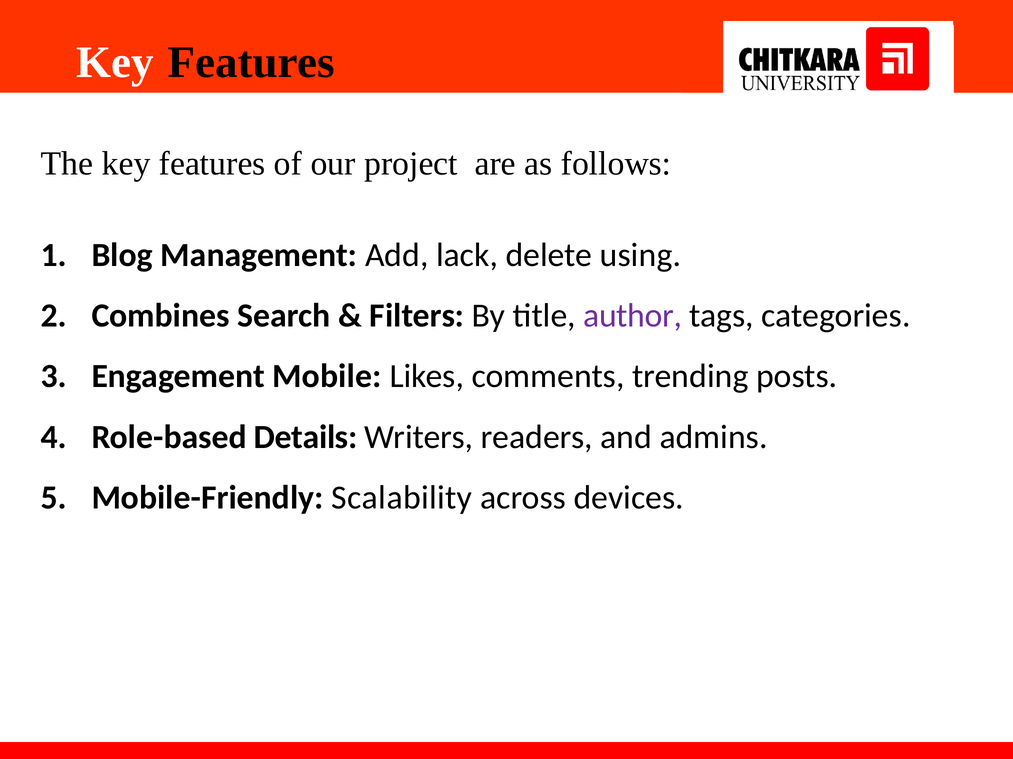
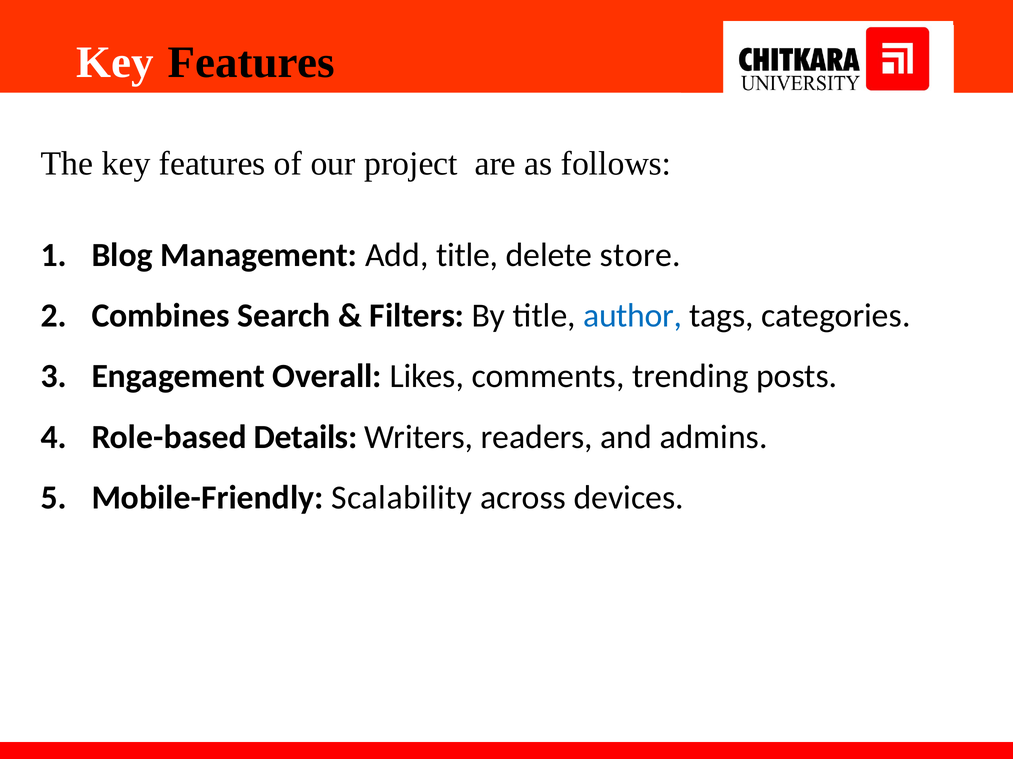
Add lack: lack -> title
using: using -> store
author colour: purple -> blue
Mobile: Mobile -> Overall
